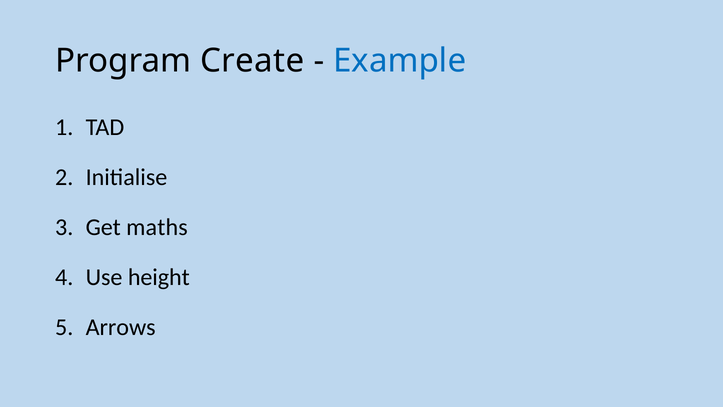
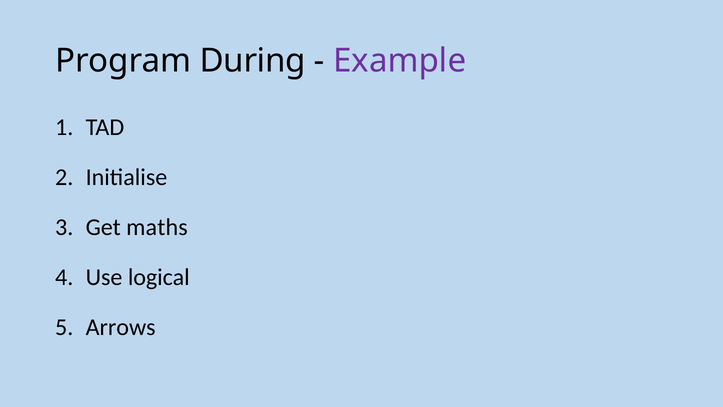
Create: Create -> During
Example colour: blue -> purple
height: height -> logical
